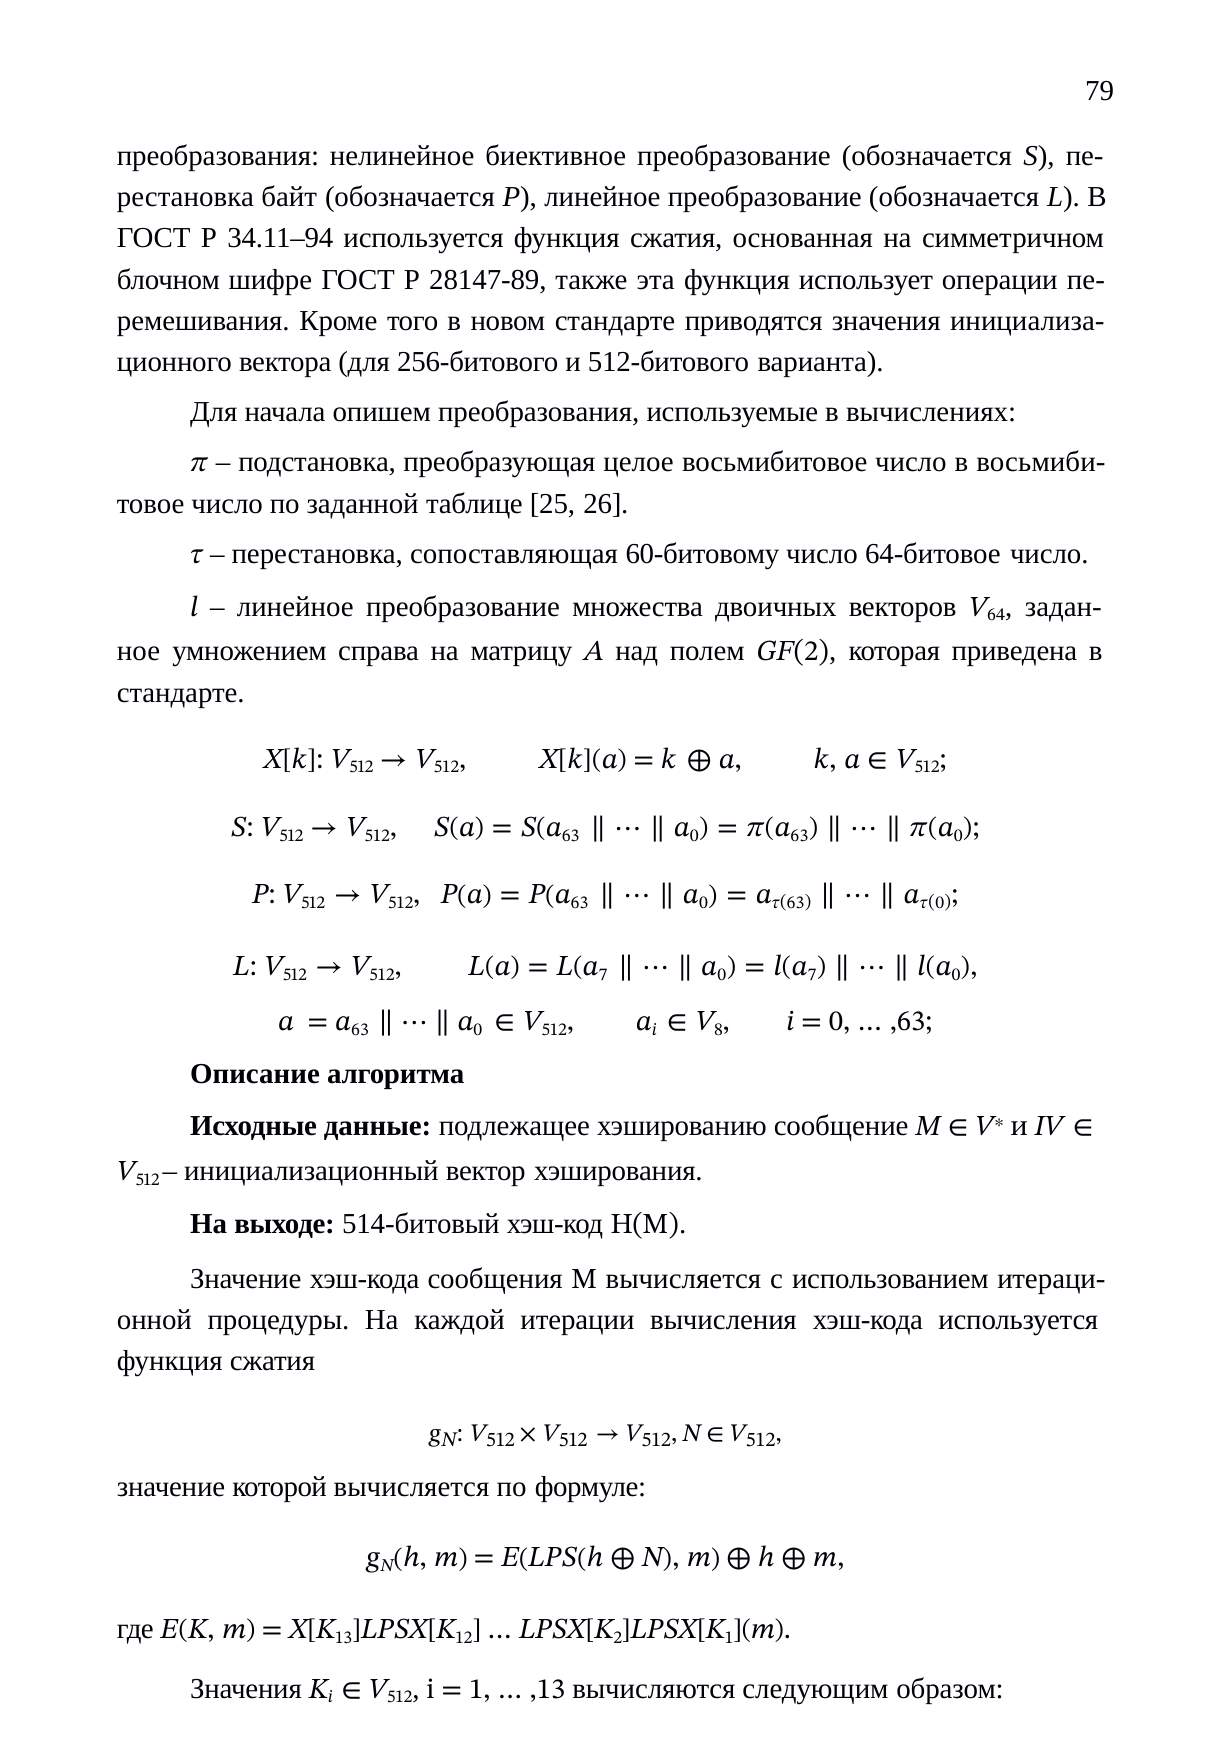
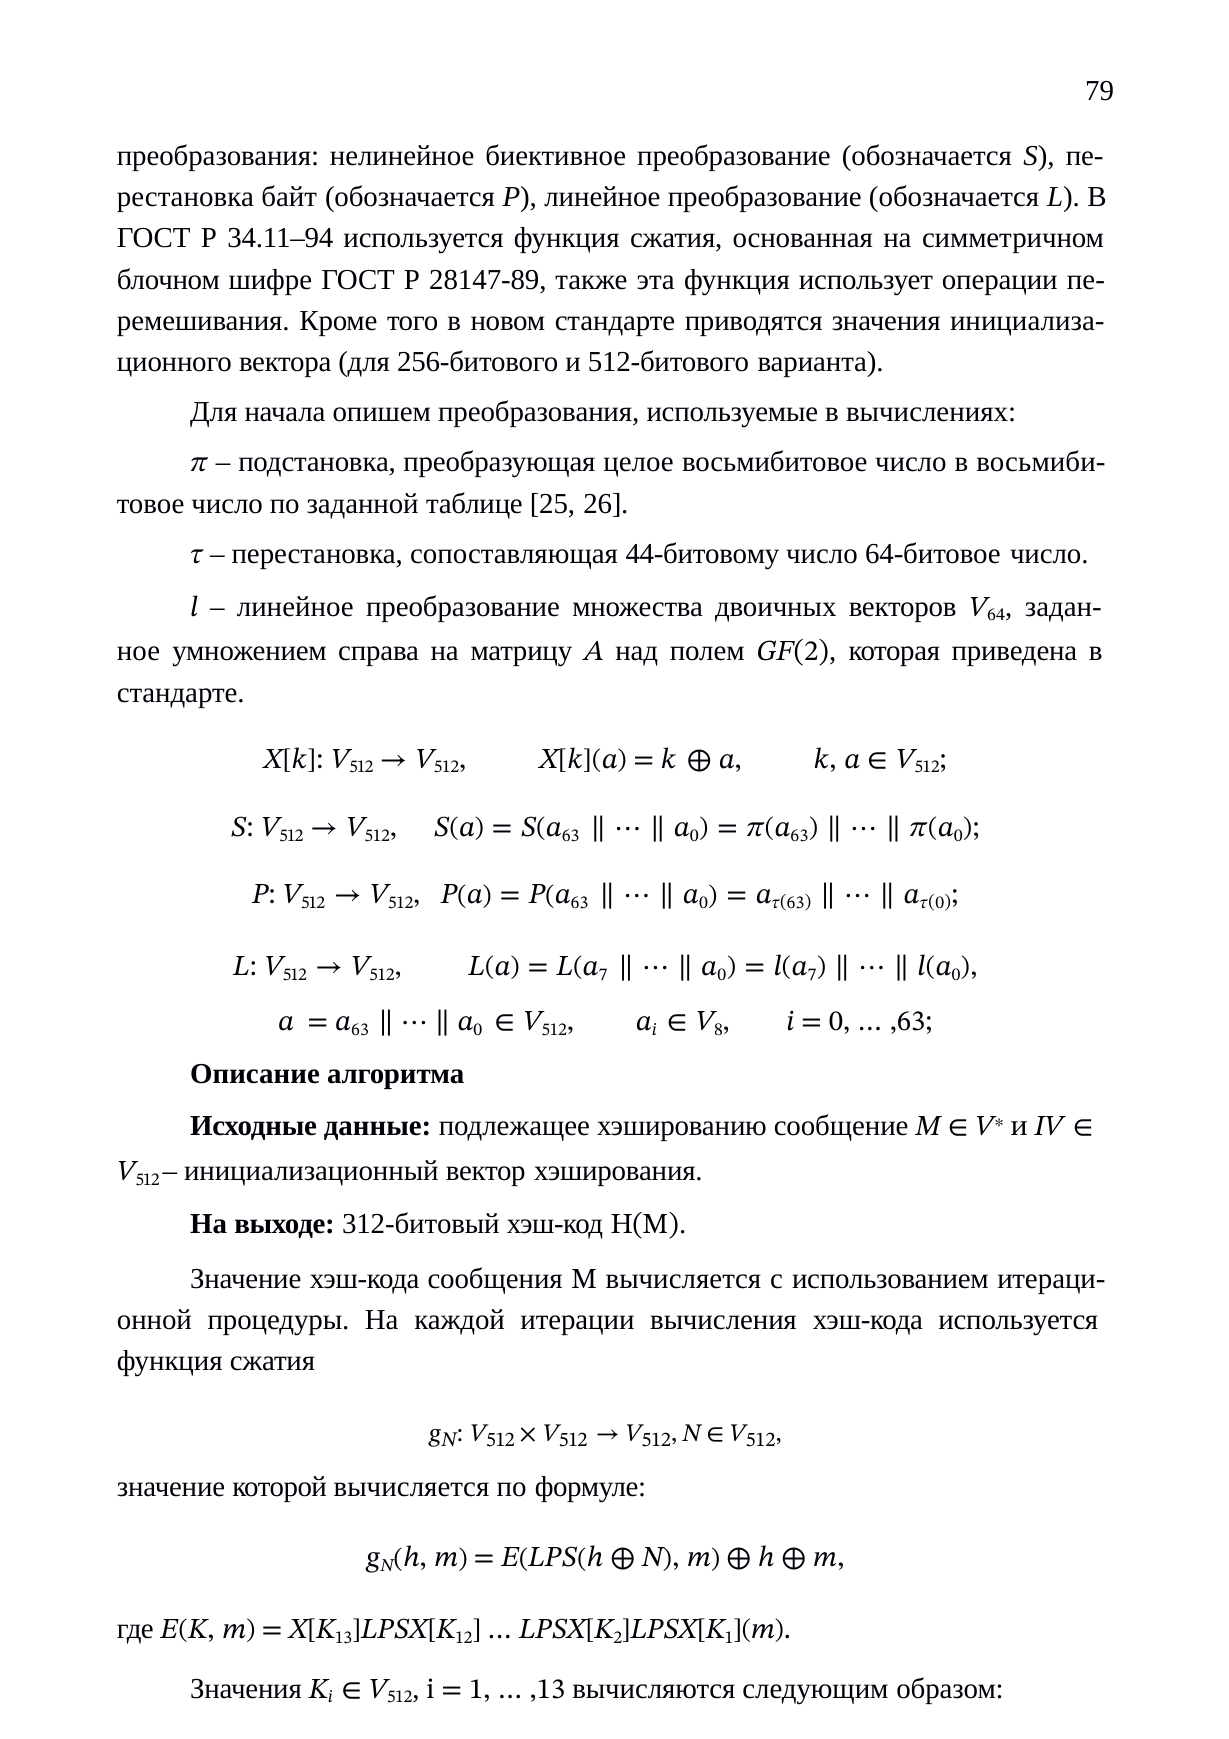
60-битовому: 60-битовому -> 44-битовому
514-битовый: 514-битовый -> 312-битовый
